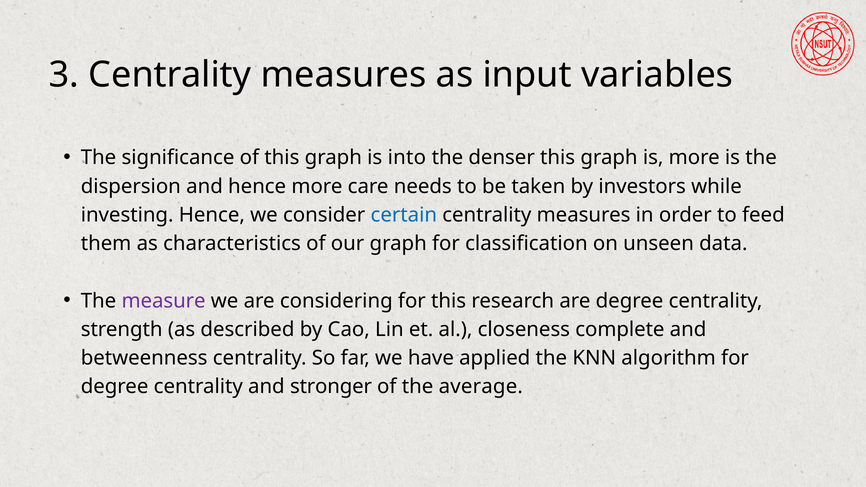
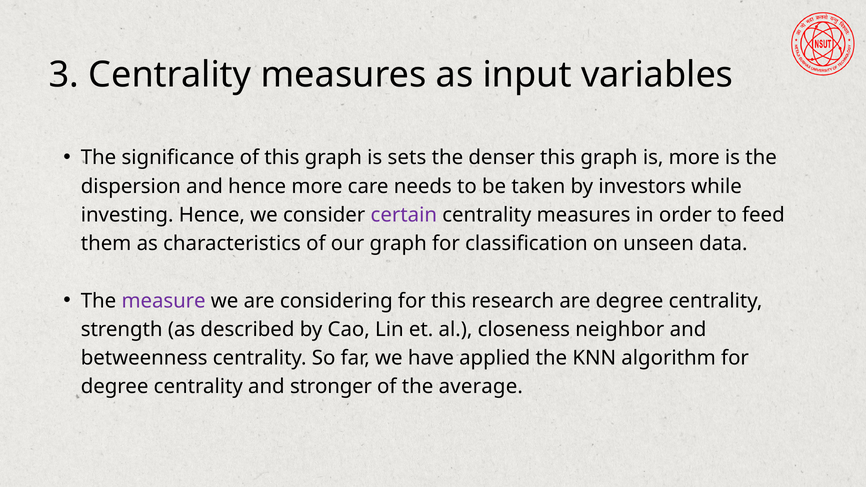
into: into -> sets
certain colour: blue -> purple
complete: complete -> neighbor
